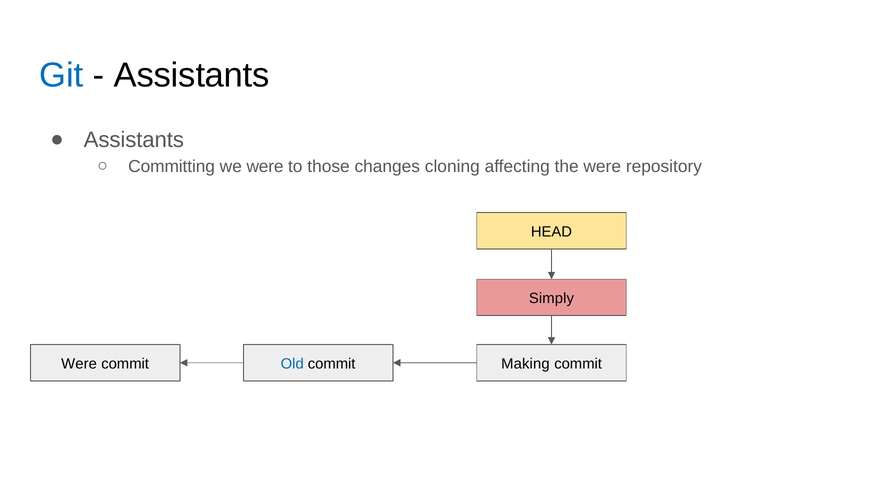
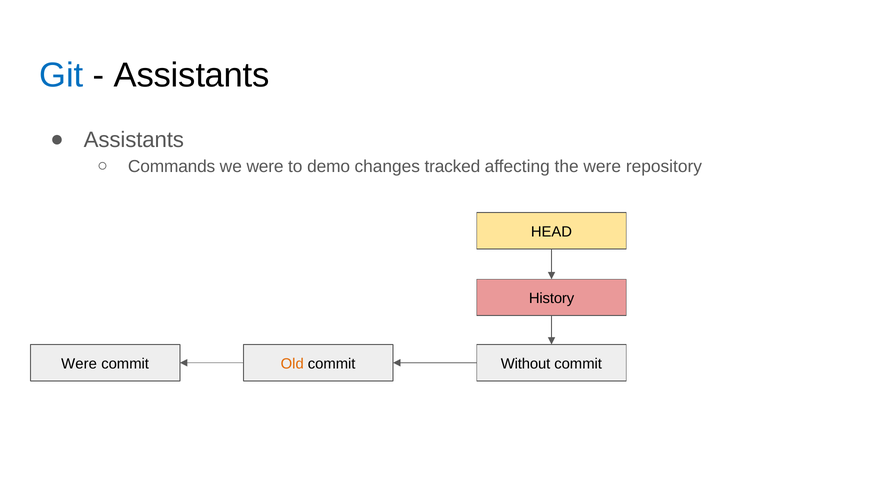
Committing: Committing -> Commands
those: those -> demo
cloning: cloning -> tracked
Simply: Simply -> History
Old colour: blue -> orange
Making: Making -> Without
